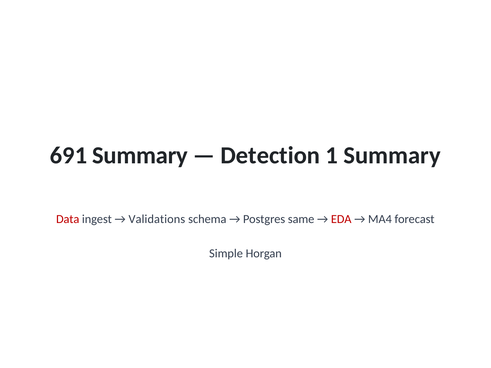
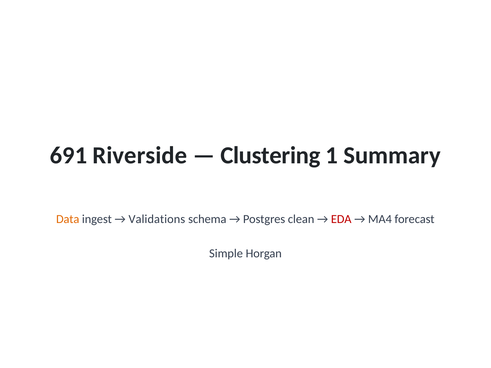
691 Summary: Summary -> Riverside
Detection: Detection -> Clustering
Data colour: red -> orange
same: same -> clean
